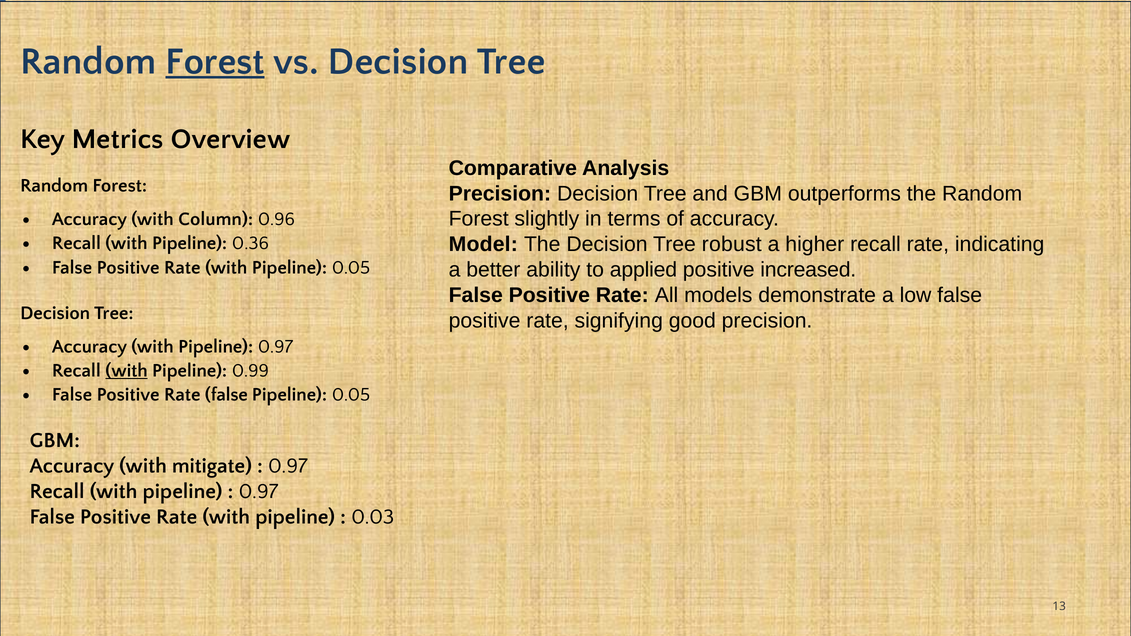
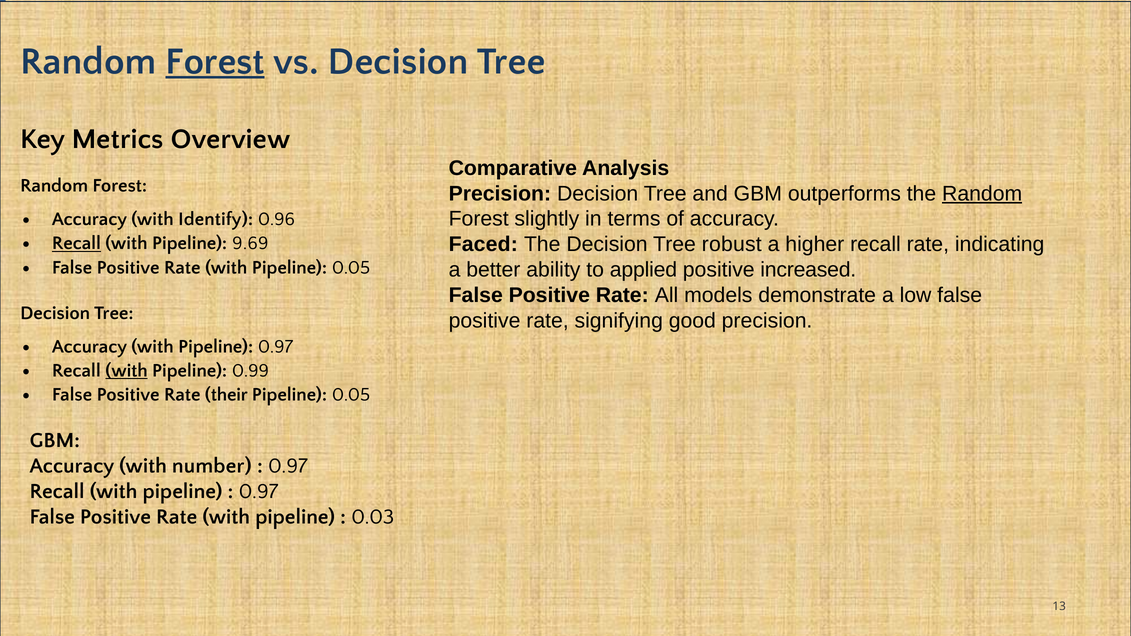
Random at (982, 194) underline: none -> present
Column: Column -> Identify
Model: Model -> Faced
Recall at (76, 243) underline: none -> present
0.36: 0.36 -> 9.69
Rate false: false -> their
mitigate: mitigate -> number
